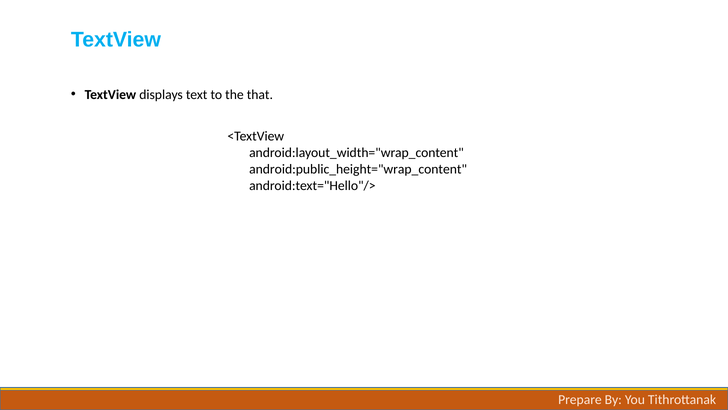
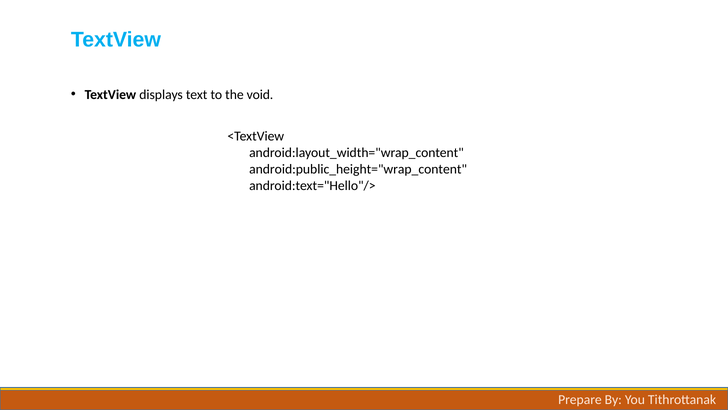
that: that -> void
